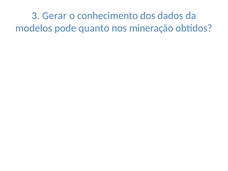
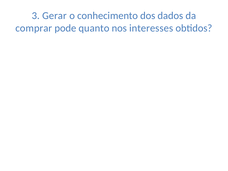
modelos: modelos -> comprar
mineração: mineração -> interesses
